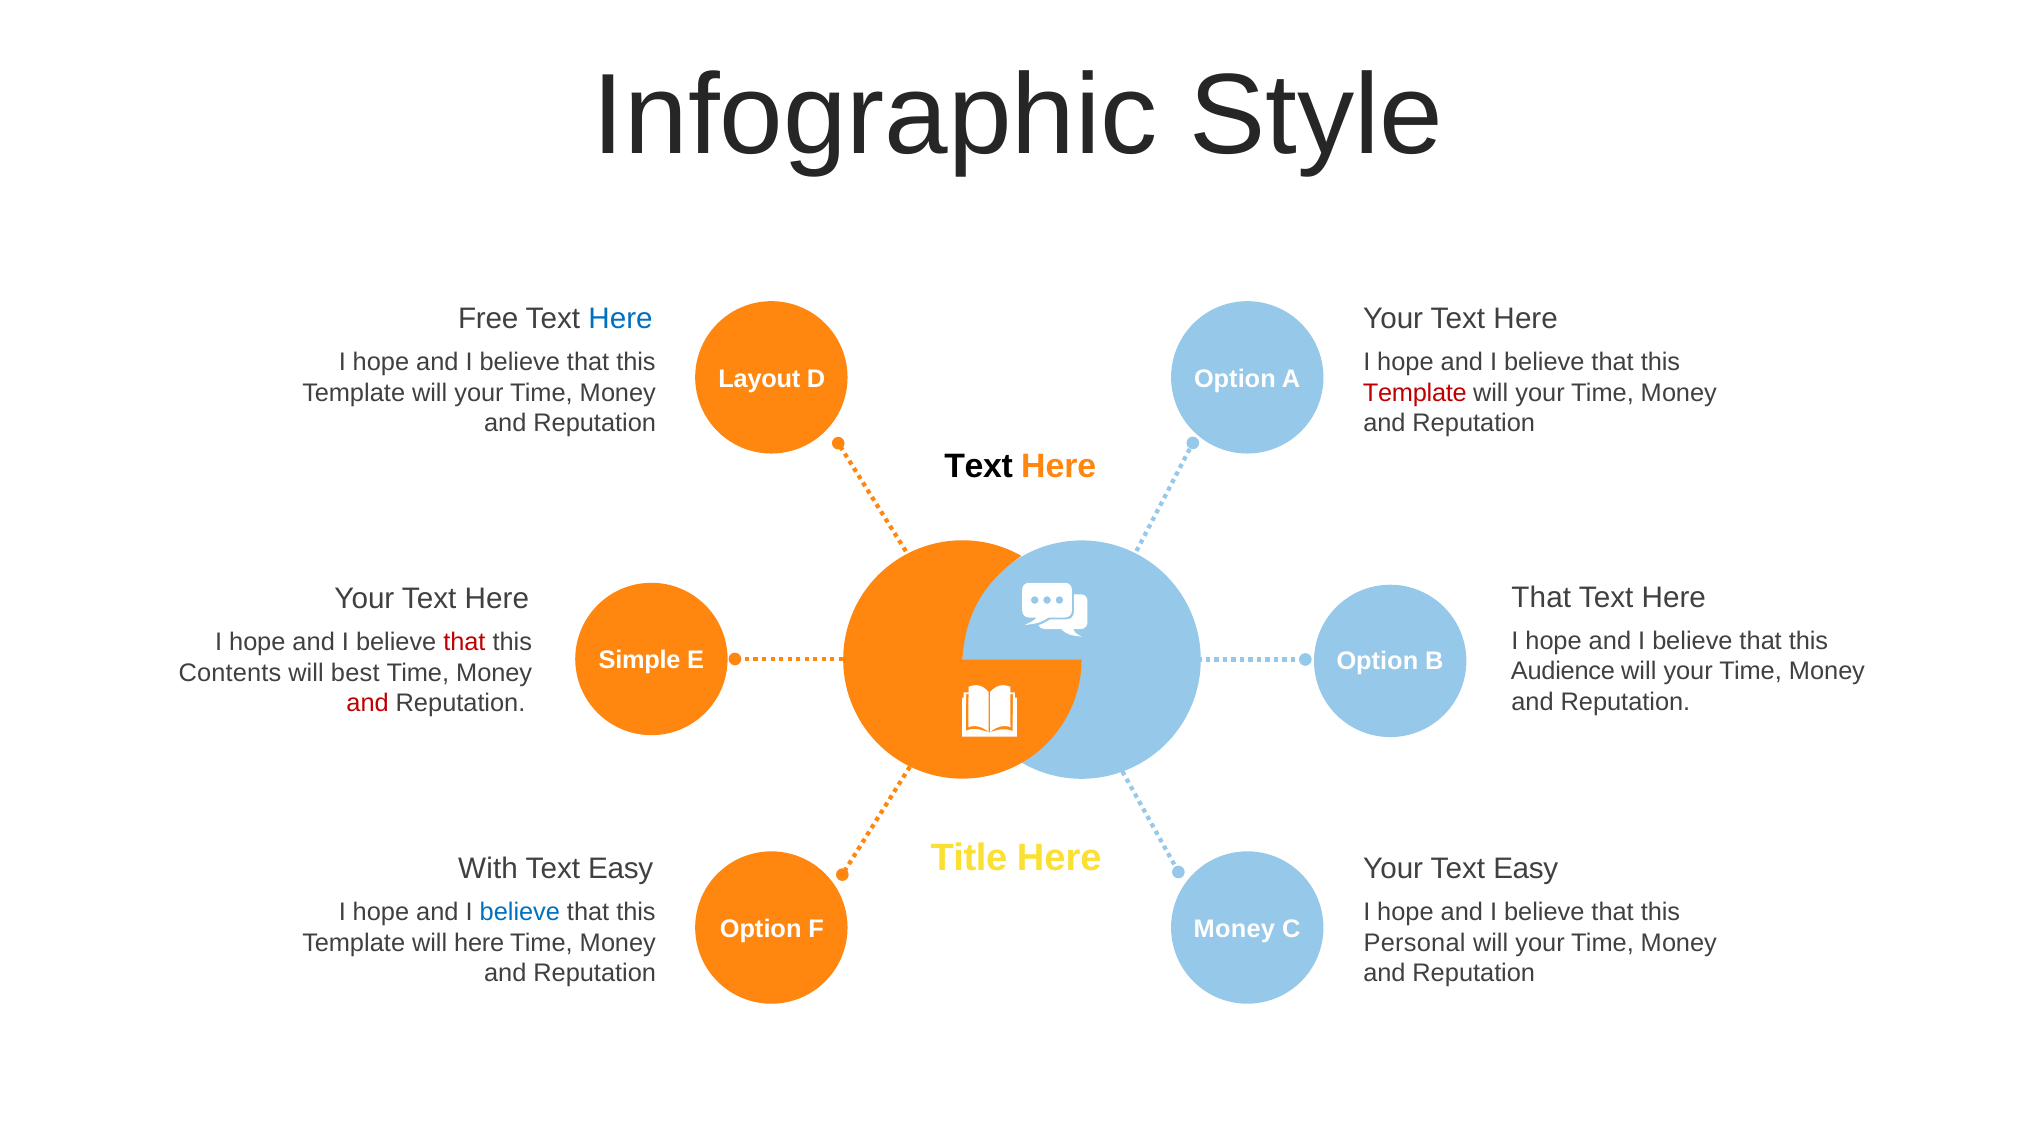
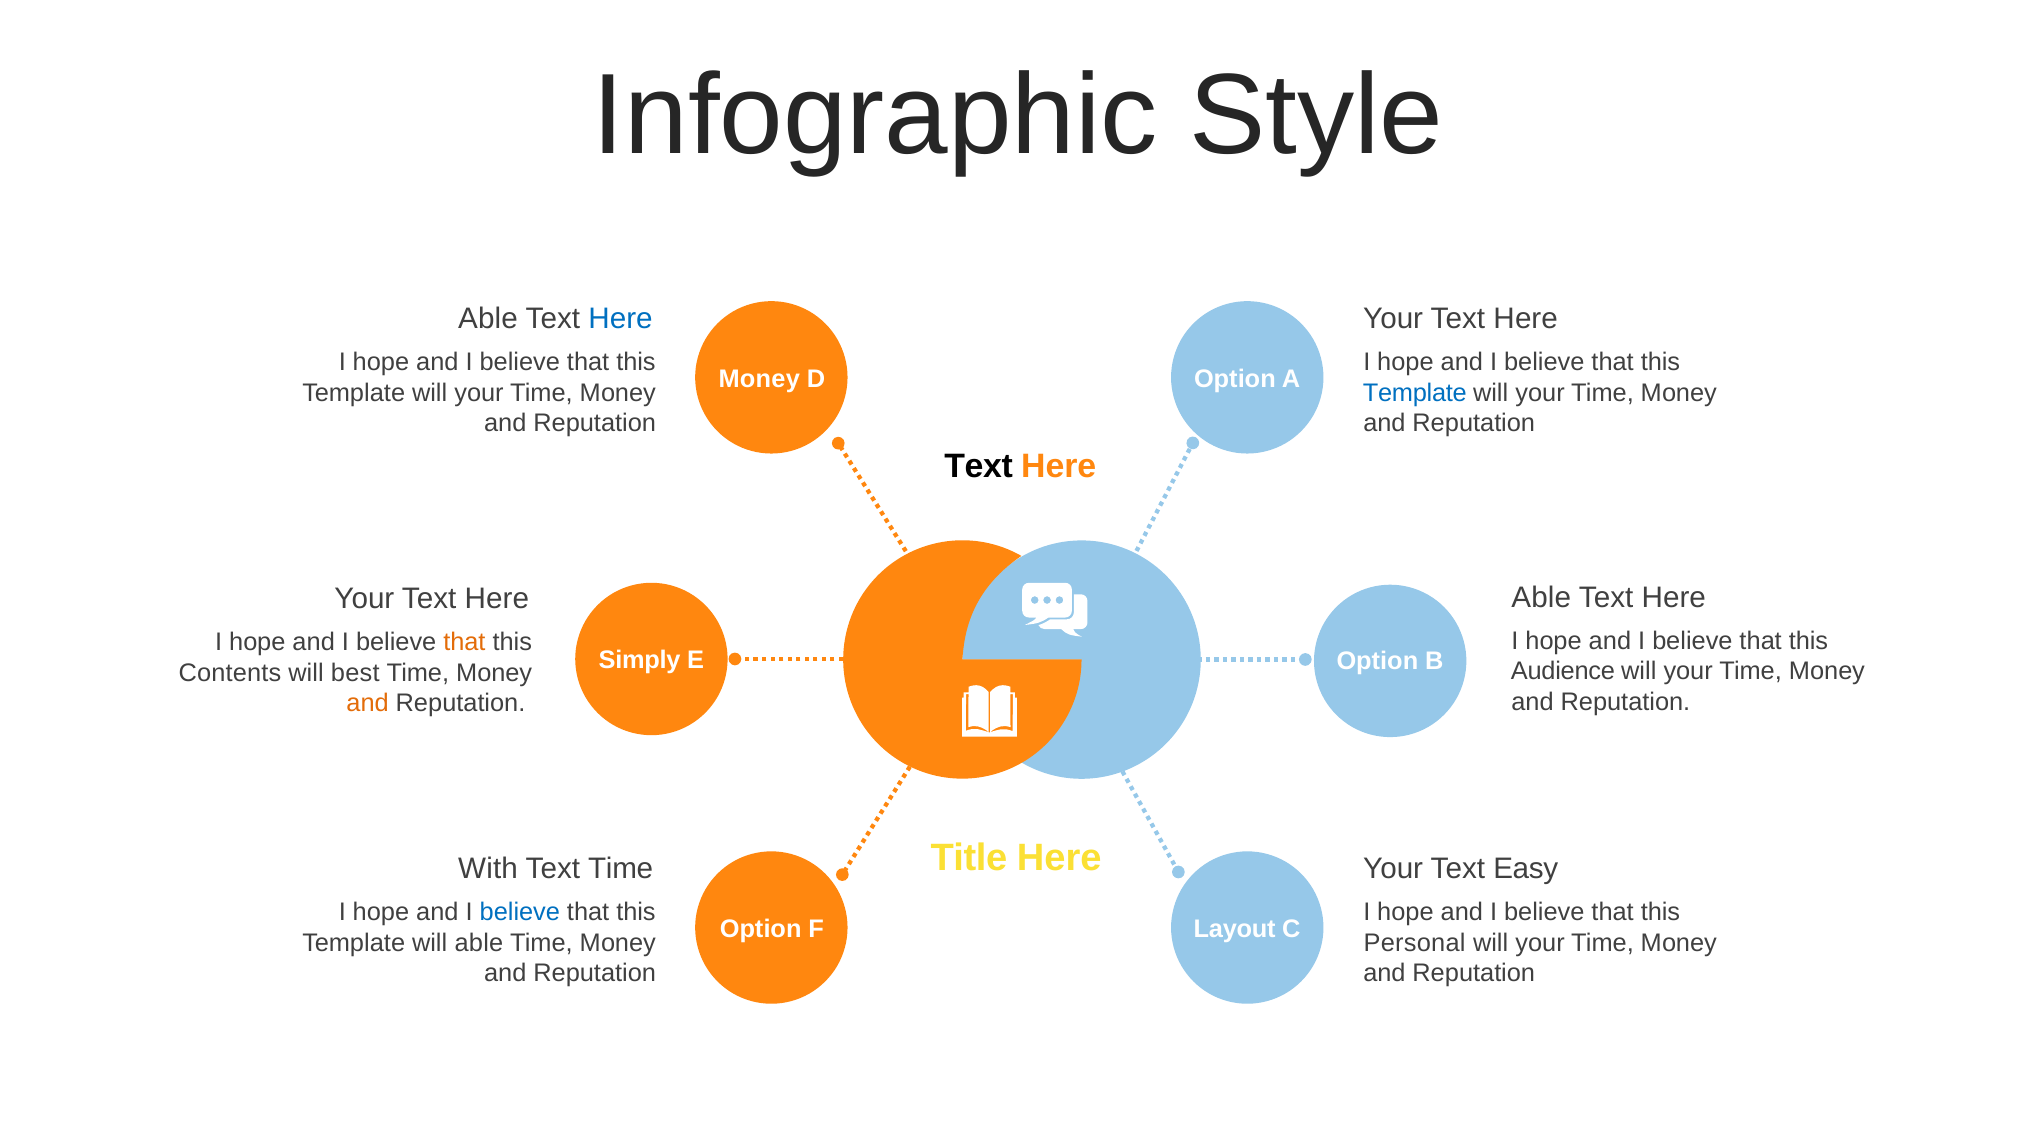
Free at (488, 319): Free -> Able
Layout at (759, 379): Layout -> Money
Template at (1415, 393) colour: red -> blue
That at (1541, 598): That -> Able
that at (464, 642) colour: red -> orange
Simple: Simple -> Simply
and at (368, 703) colour: red -> orange
Easy at (621, 869): Easy -> Time
Money at (1234, 929): Money -> Layout
will here: here -> able
